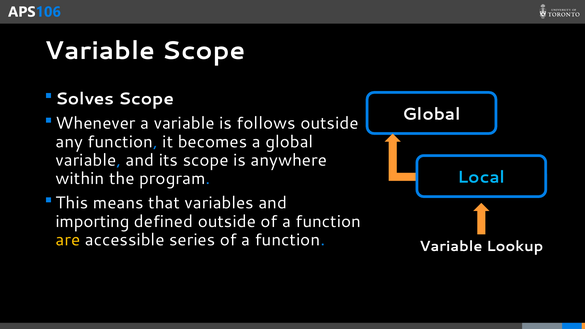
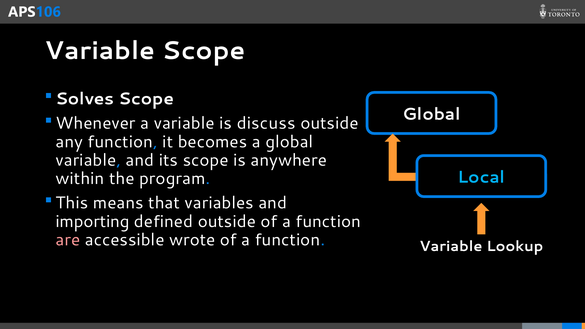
follows: follows -> discuss
are colour: yellow -> pink
series: series -> wrote
